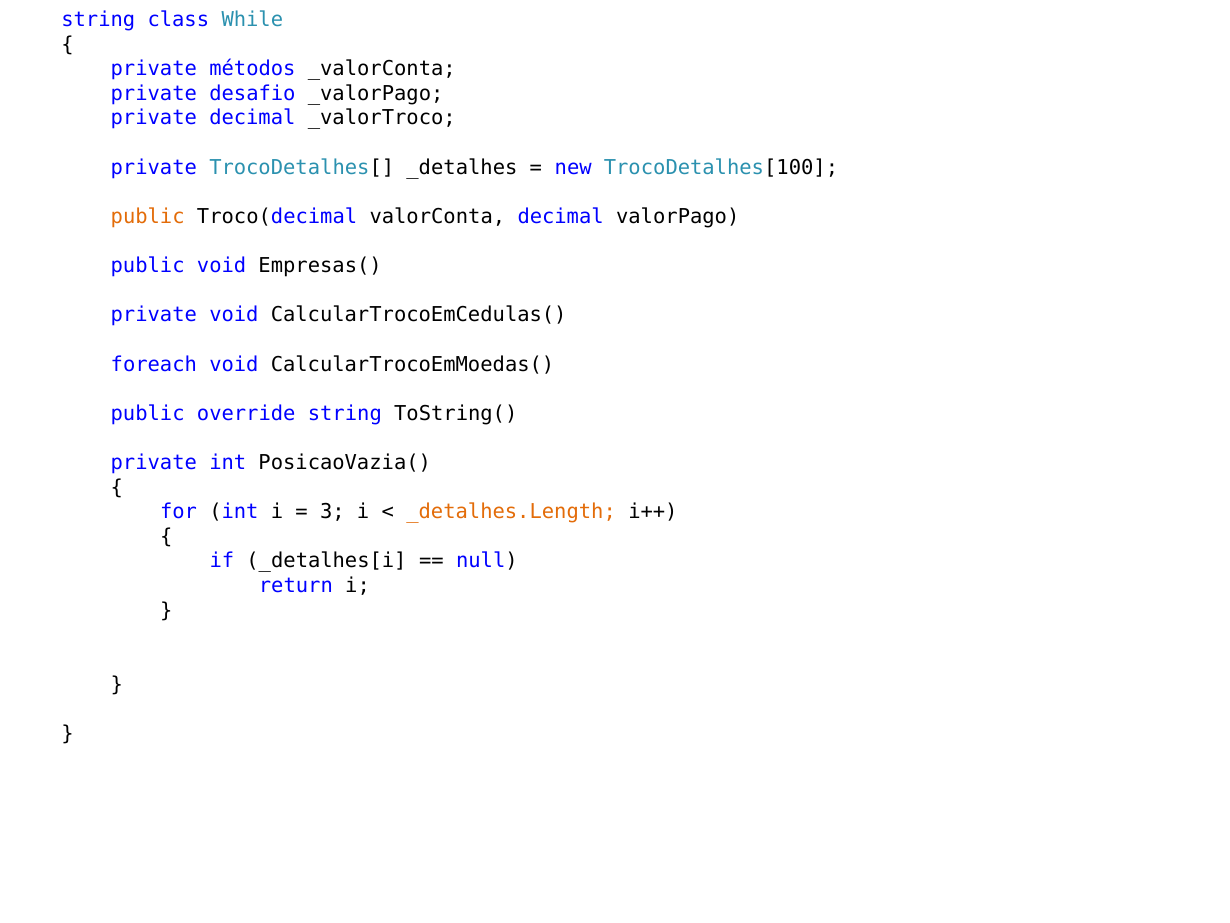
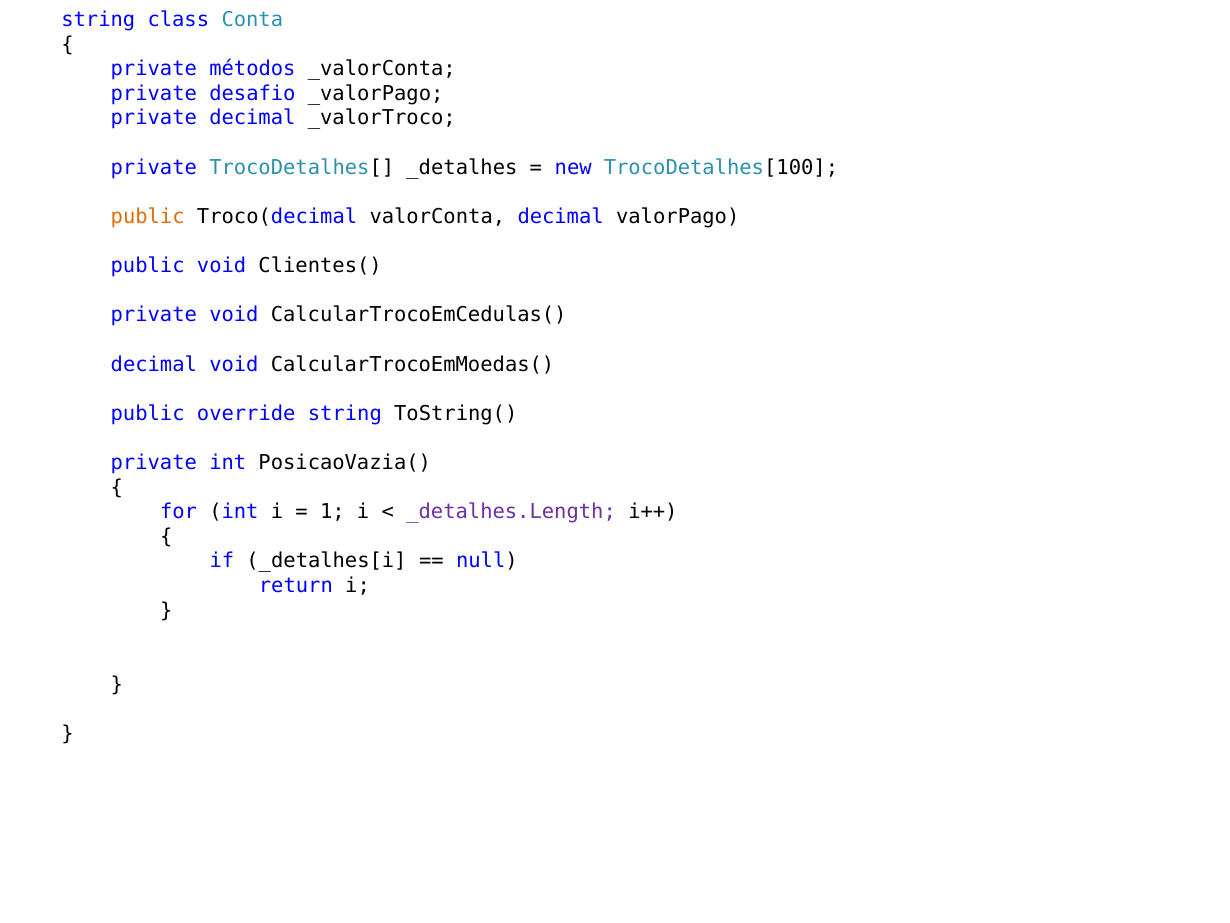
While: While -> Conta
Empresas(: Empresas( -> Clientes(
foreach at (154, 364): foreach -> decimal
3: 3 -> 1
_detalhes.Length colour: orange -> purple
